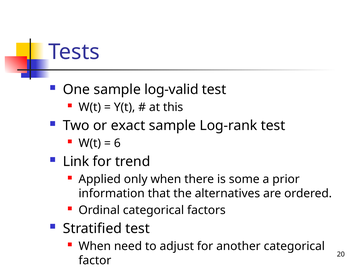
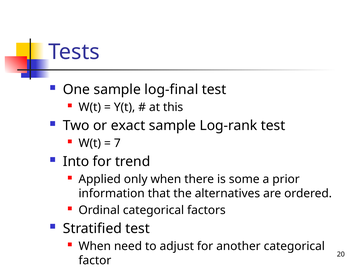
log-valid: log-valid -> log-final
6: 6 -> 7
Link: Link -> Into
